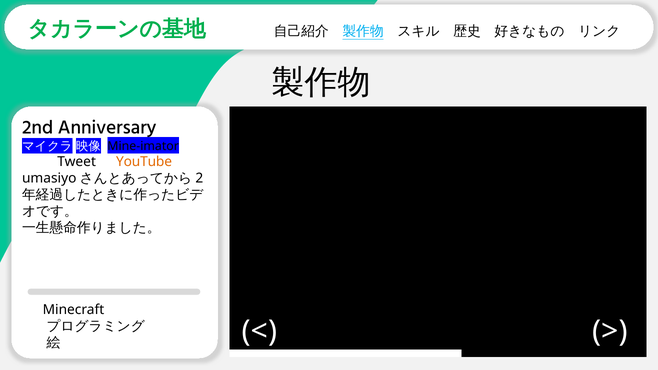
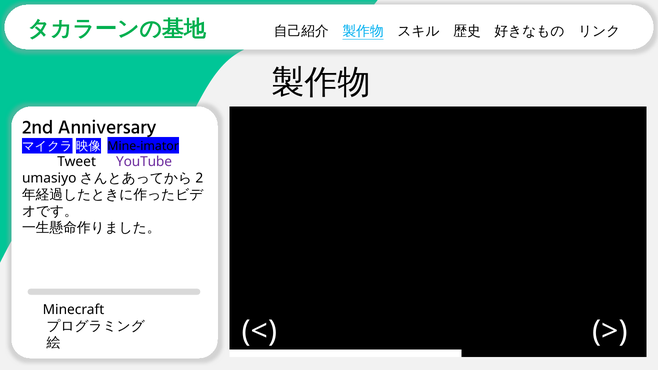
YouTube colour: orange -> purple
